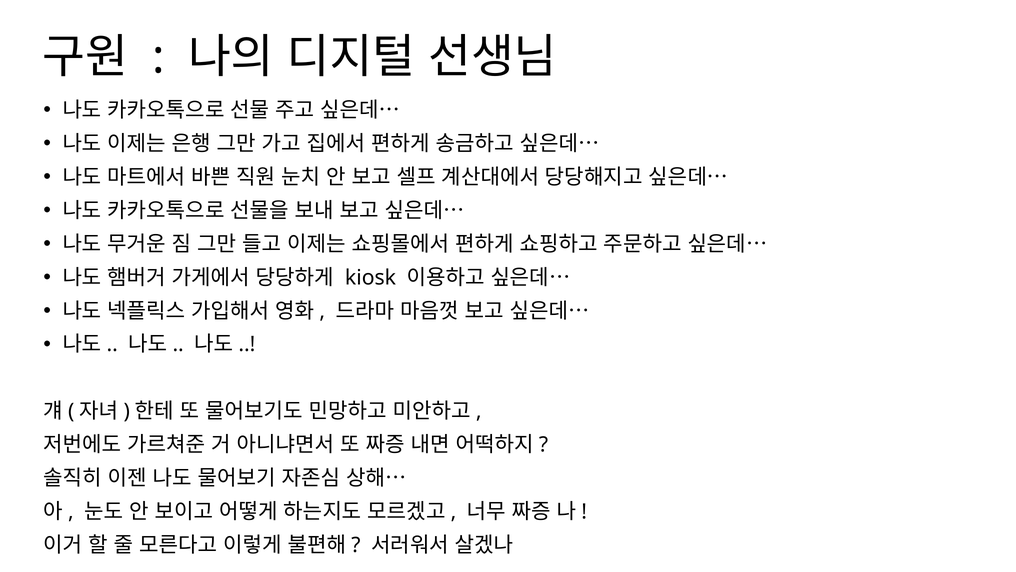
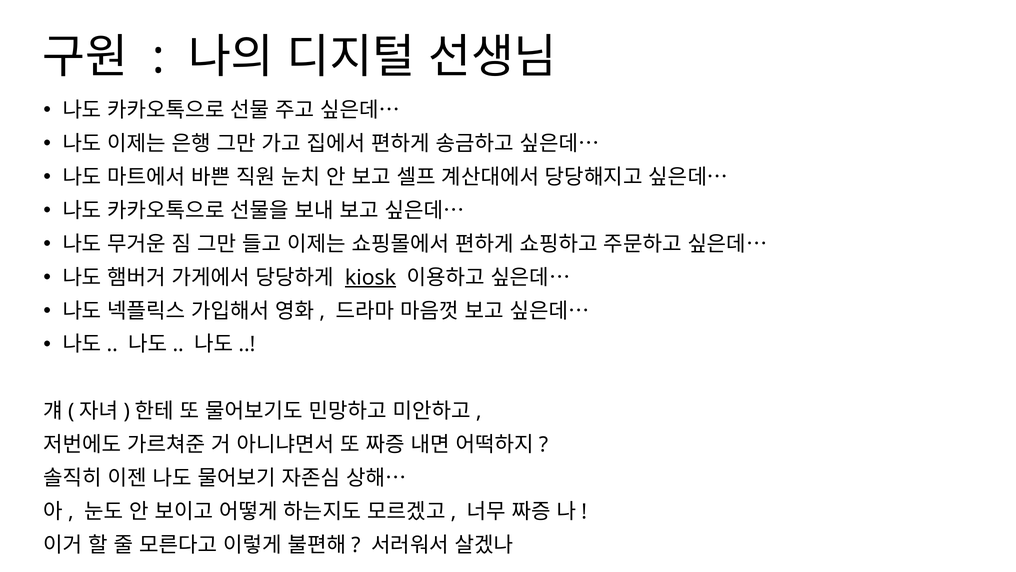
kiosk underline: none -> present
